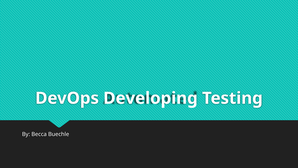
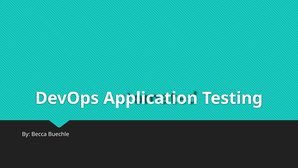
Developing: Developing -> Application
